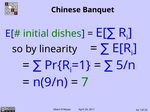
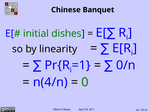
5/n: 5/n -> 0/n
n(9/n: n(9/n -> n(4/n
7: 7 -> 0
